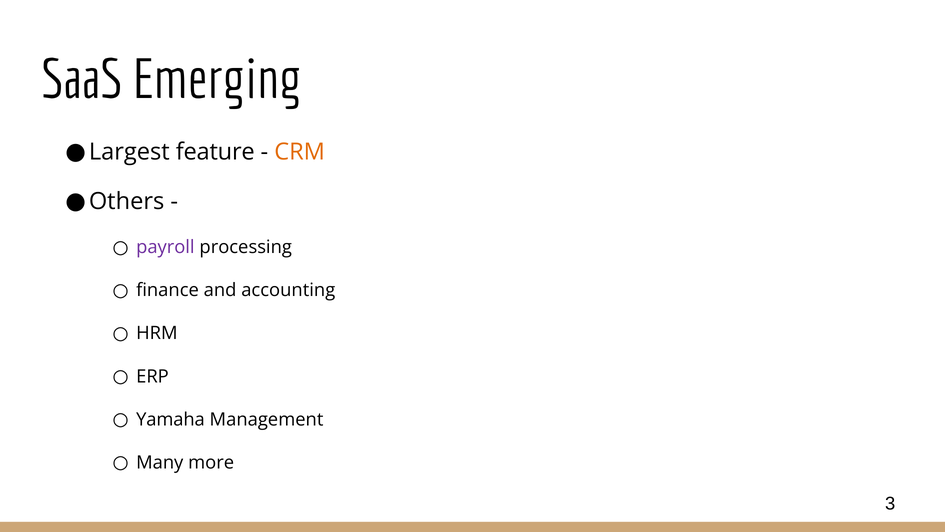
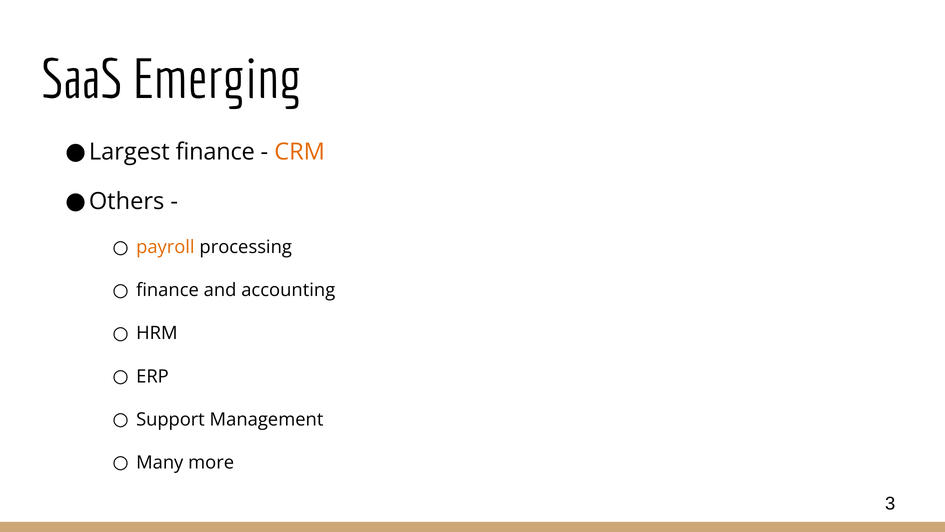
feature at (215, 152): feature -> finance
payroll colour: purple -> orange
Yamaha: Yamaha -> Support
